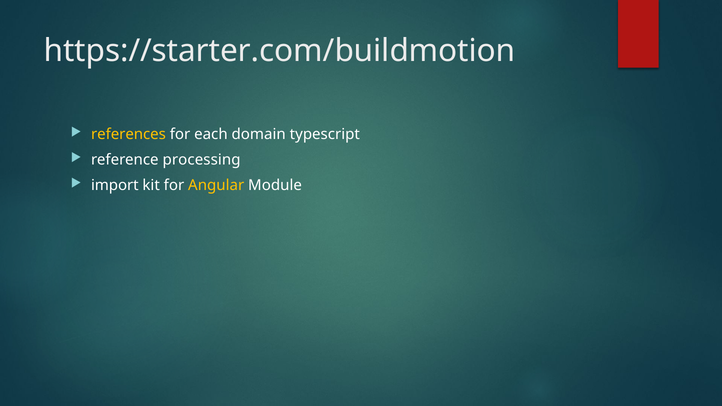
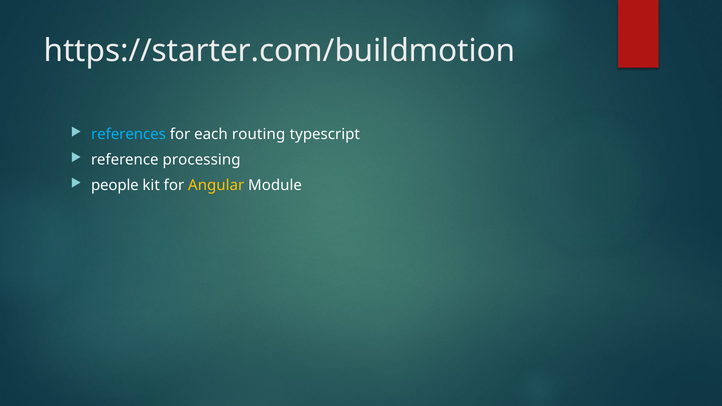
references colour: yellow -> light blue
domain: domain -> routing
import: import -> people
